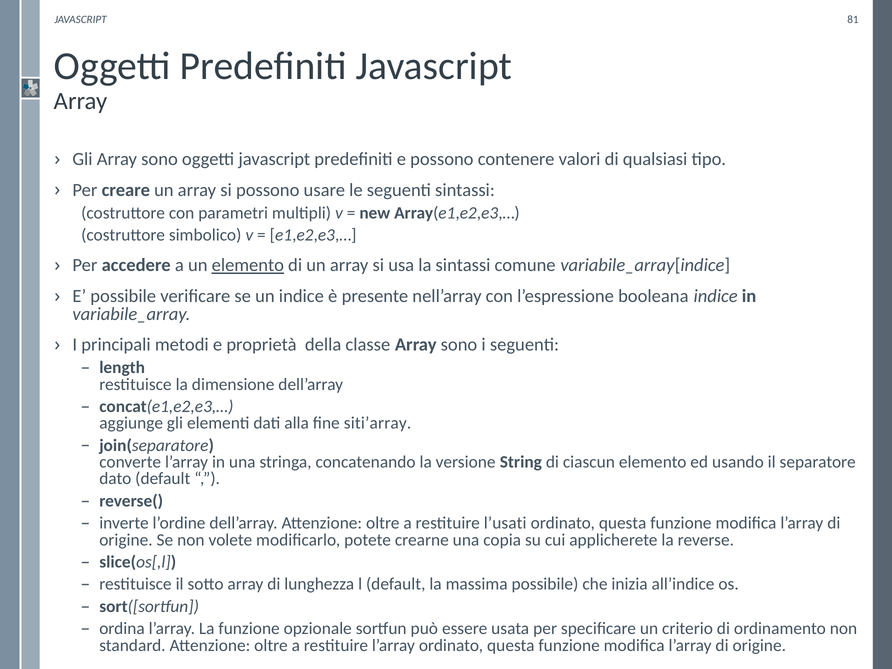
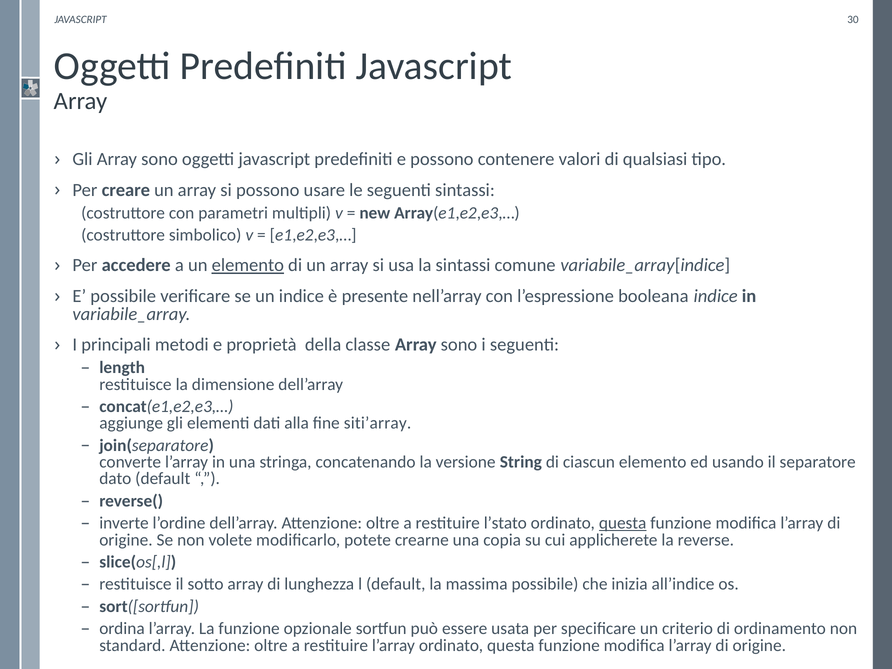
81: 81 -> 30
l’usati: l’usati -> l’stato
questa at (623, 523) underline: none -> present
